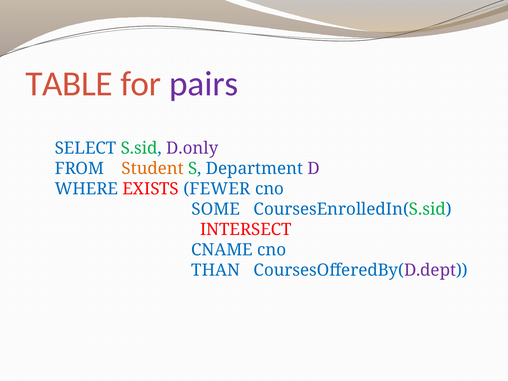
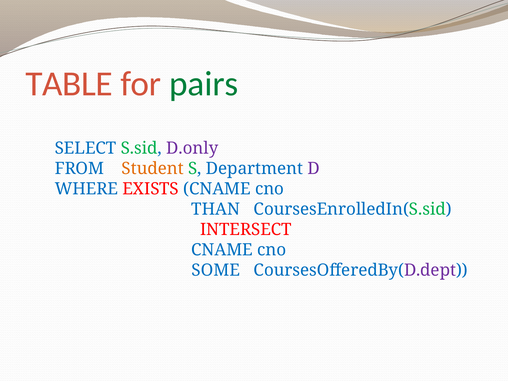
pairs colour: purple -> green
EXISTS FEWER: FEWER -> CNAME
SOME: SOME -> THAN
THAN: THAN -> SOME
